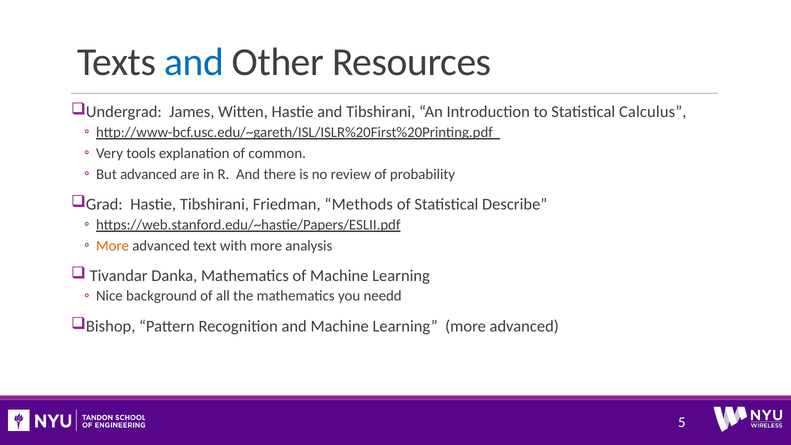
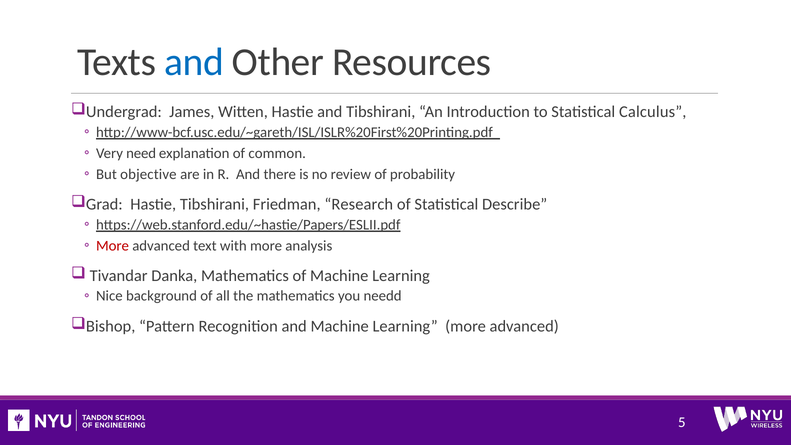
tools: tools -> need
But advanced: advanced -> objective
Methods: Methods -> Research
More at (113, 246) colour: orange -> red
